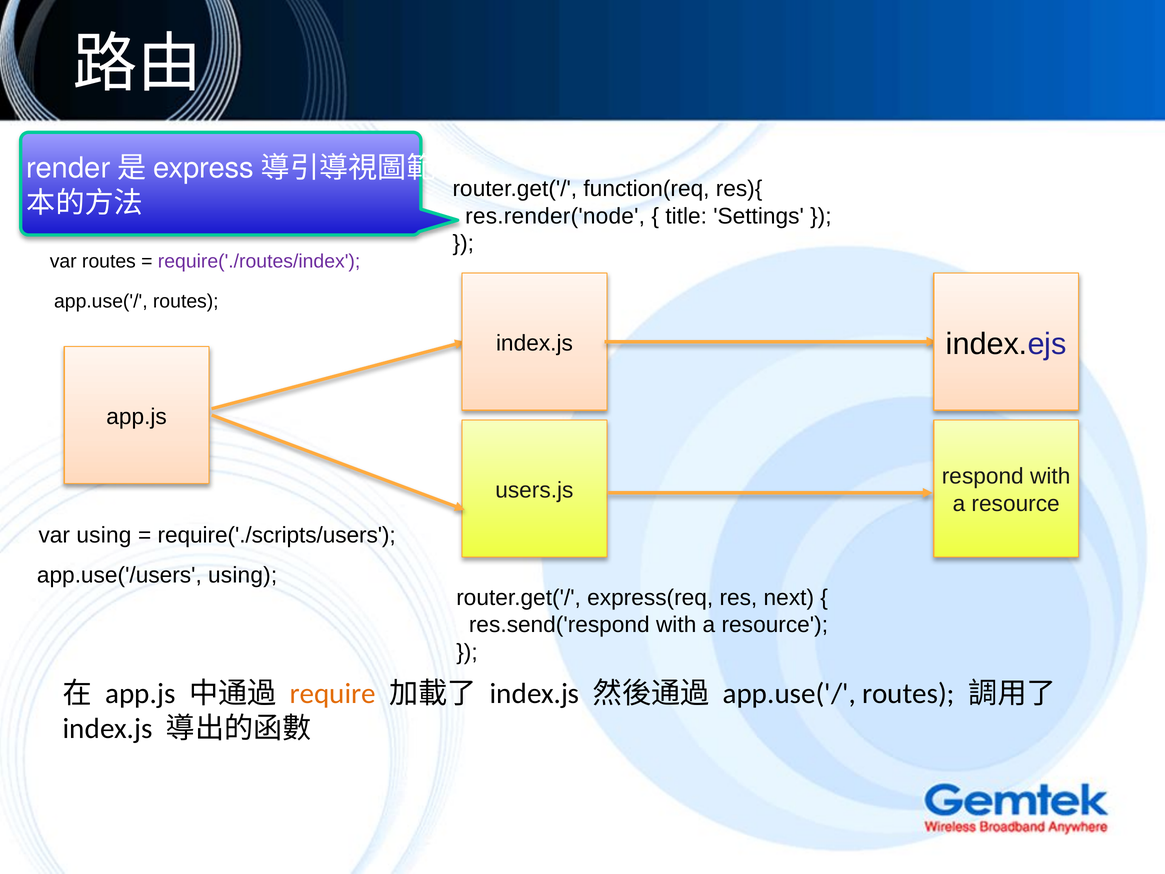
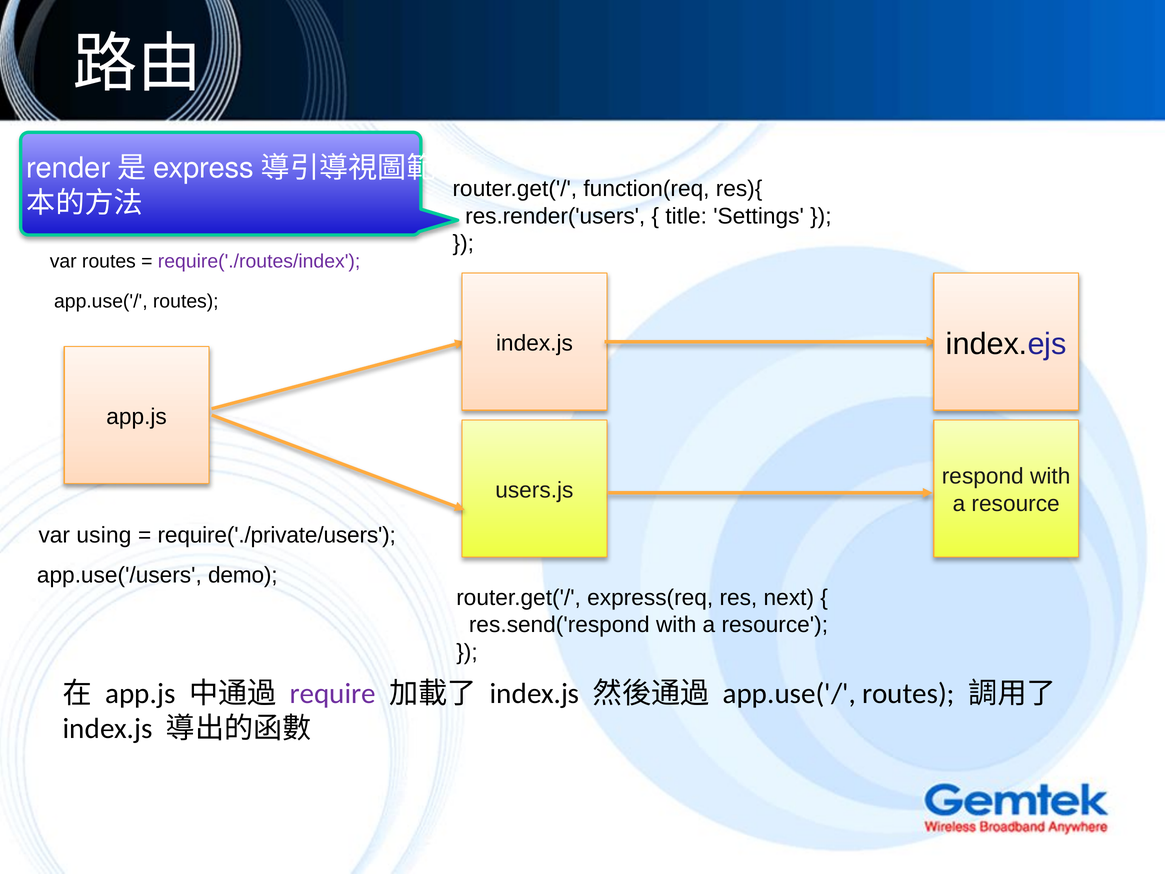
res.render('node: res.render('node -> res.render('users
require('./scripts/users: require('./scripts/users -> require('./private/users
app.use('/users using: using -> demo
require colour: orange -> purple
